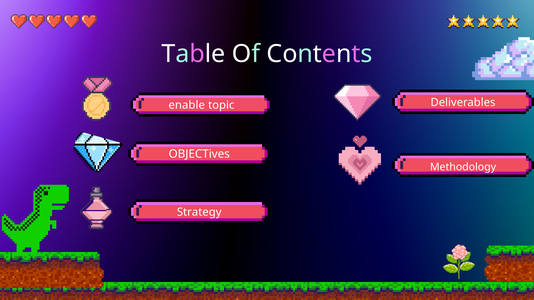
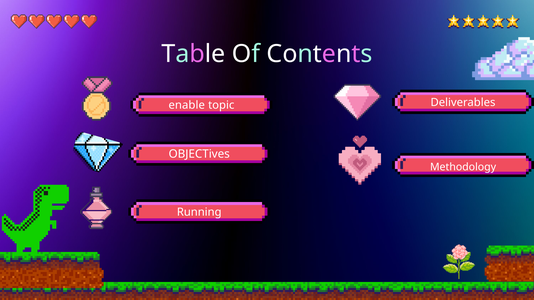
Strategy: Strategy -> Running
